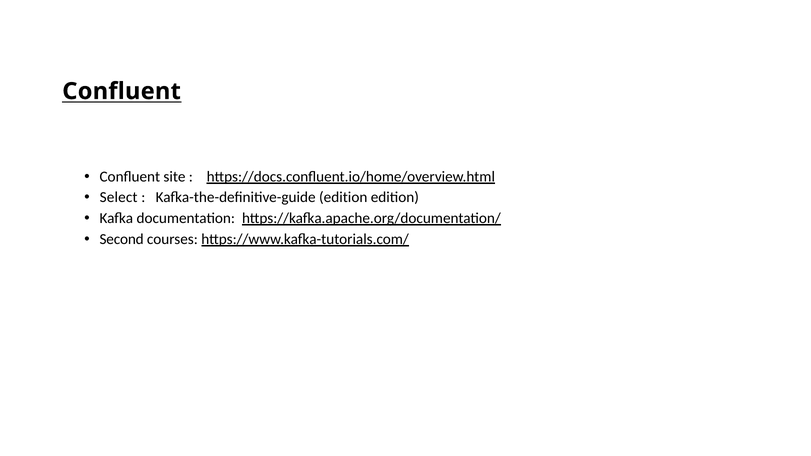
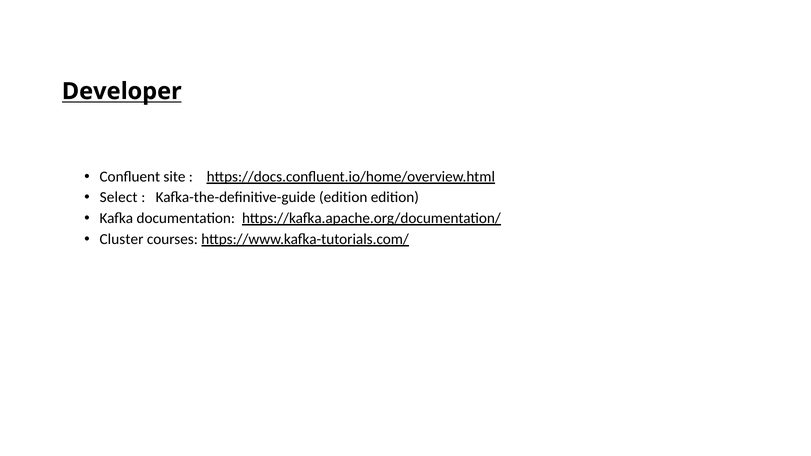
Confluent at (122, 91): Confluent -> Developer
Second: Second -> Cluster
